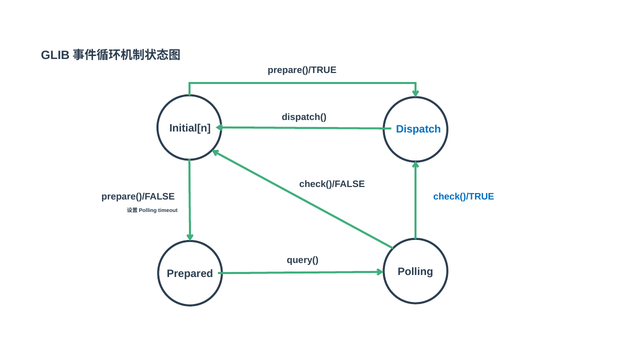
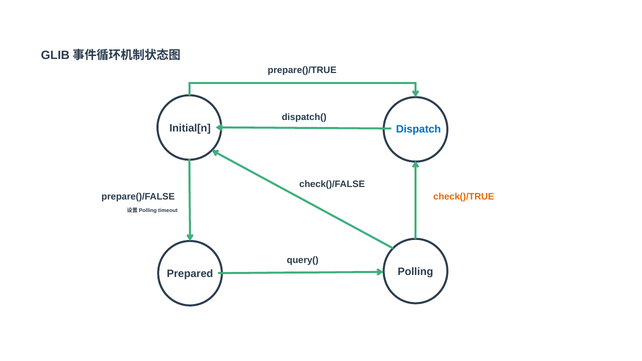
check()/TRUE colour: blue -> orange
